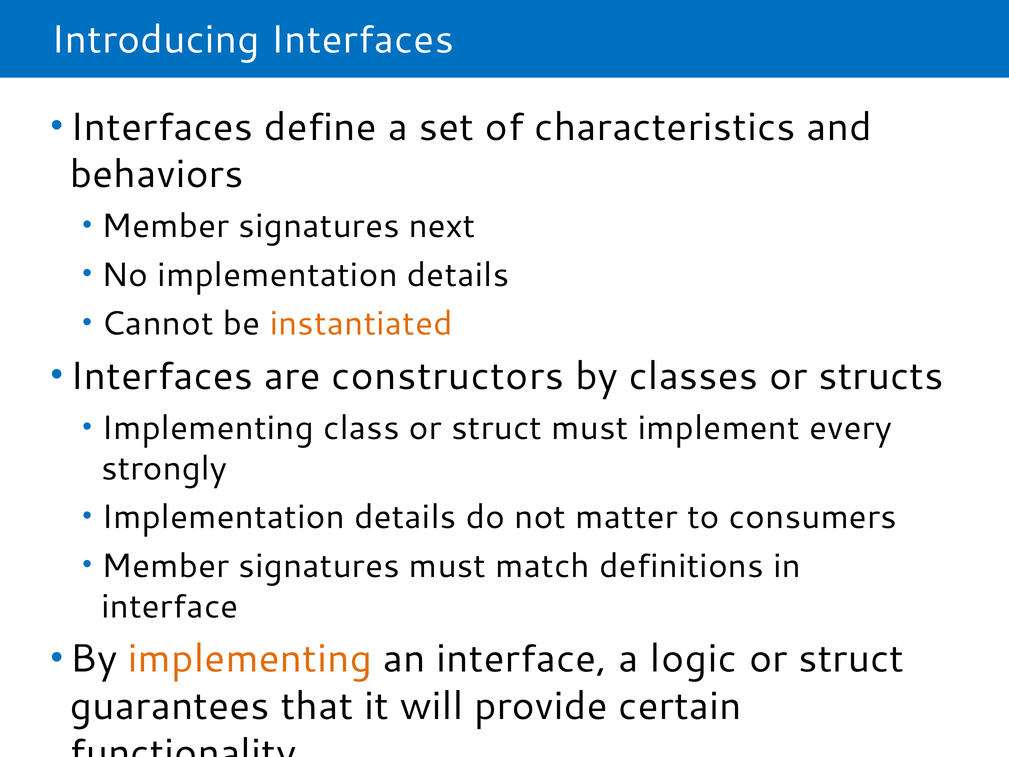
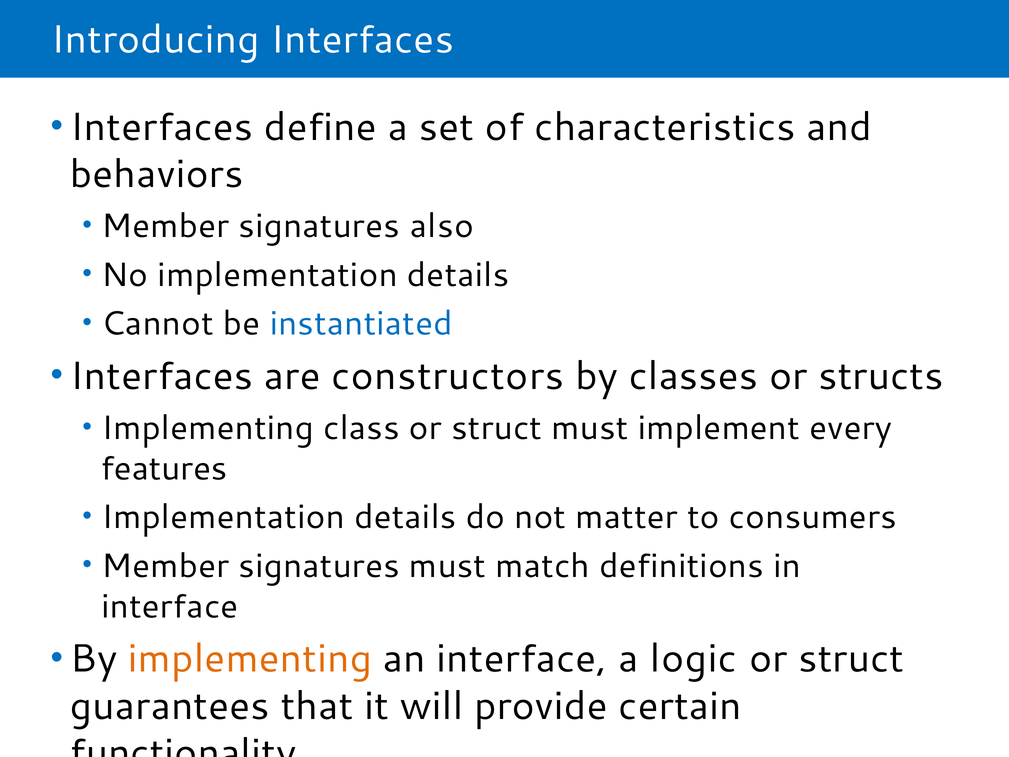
next: next -> also
instantiated colour: orange -> blue
strongly: strongly -> features
